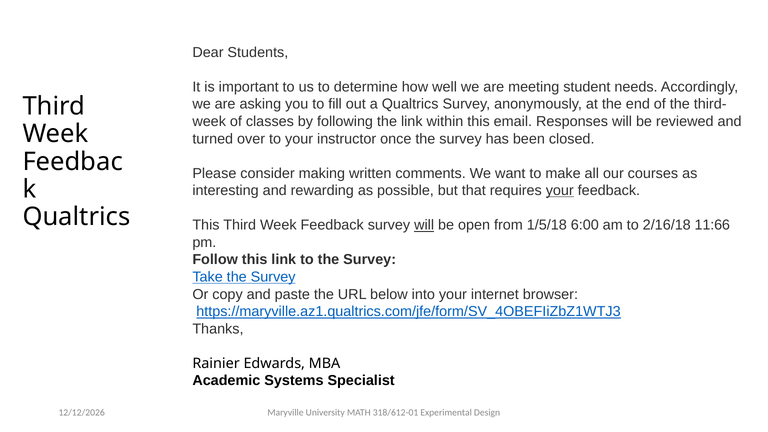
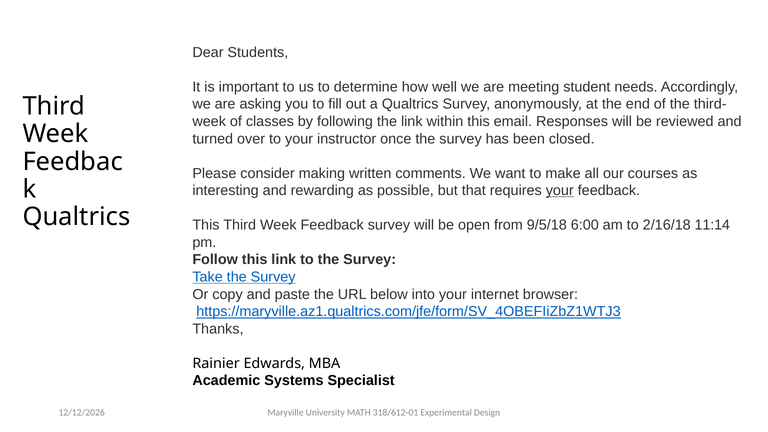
will at (424, 225) underline: present -> none
1/5/18: 1/5/18 -> 9/5/18
11:66: 11:66 -> 11:14
